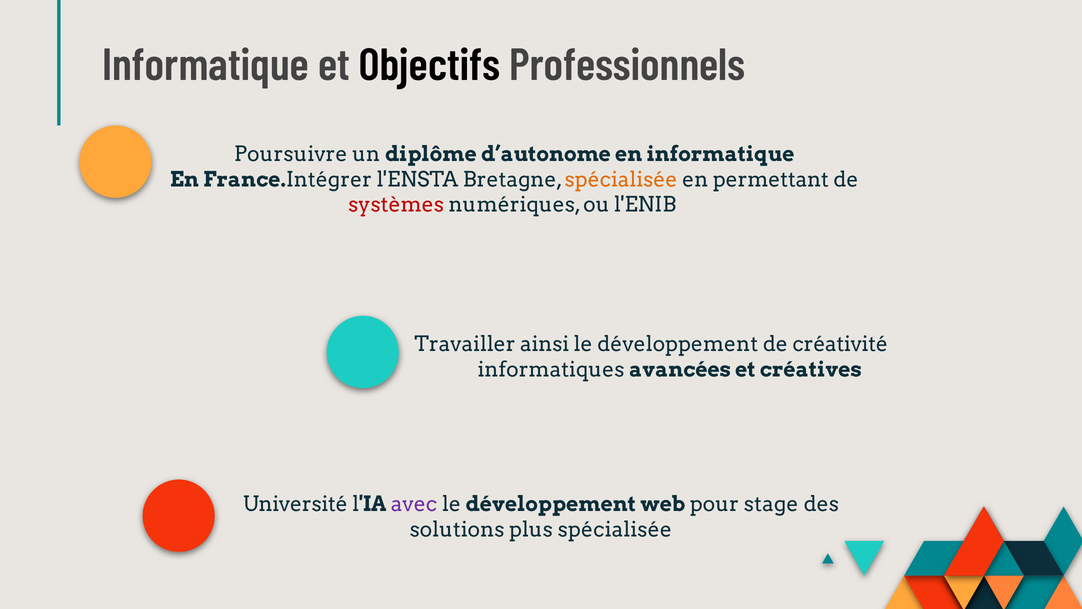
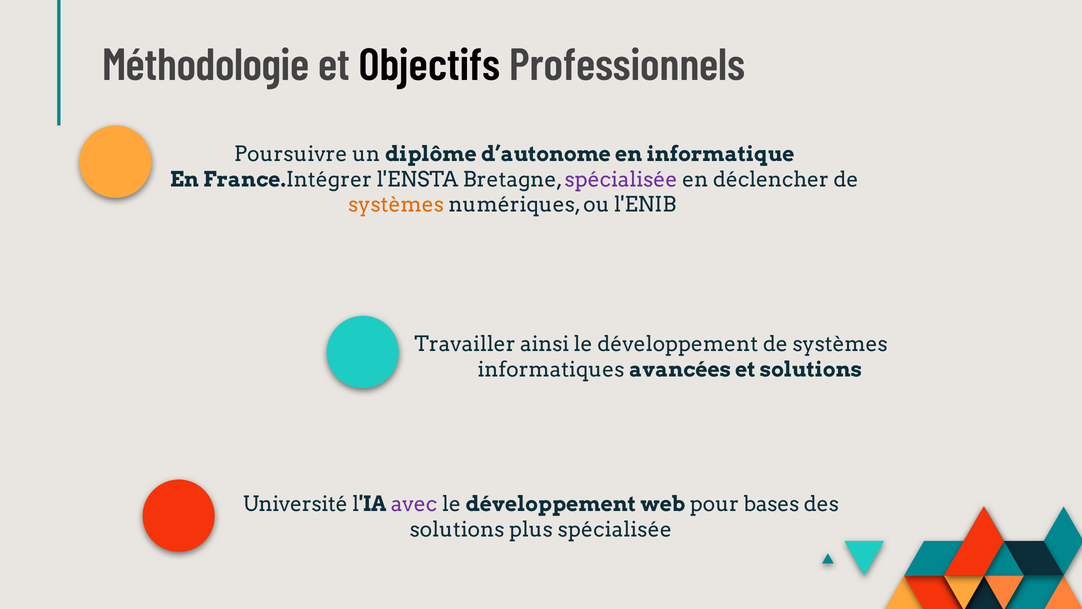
Informatique at (206, 65): Informatique -> Méthodologie
spécialisée at (621, 180) colour: orange -> purple
permettant: permettant -> déclencher
systèmes at (396, 205) colour: red -> orange
développement de créativité: créativité -> systèmes
et créatives: créatives -> solutions
stage: stage -> bases
